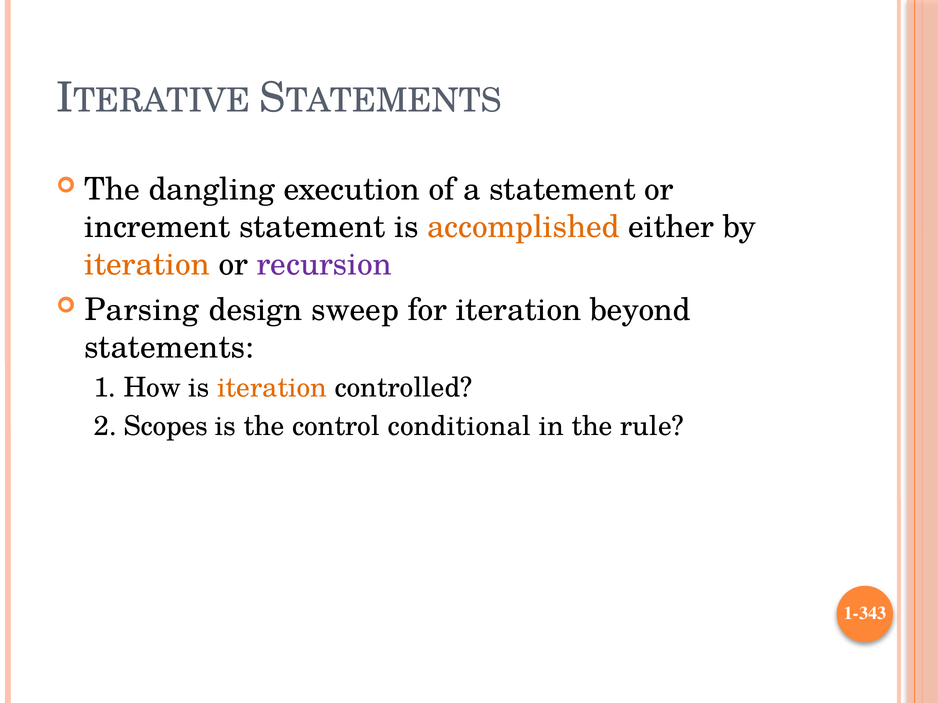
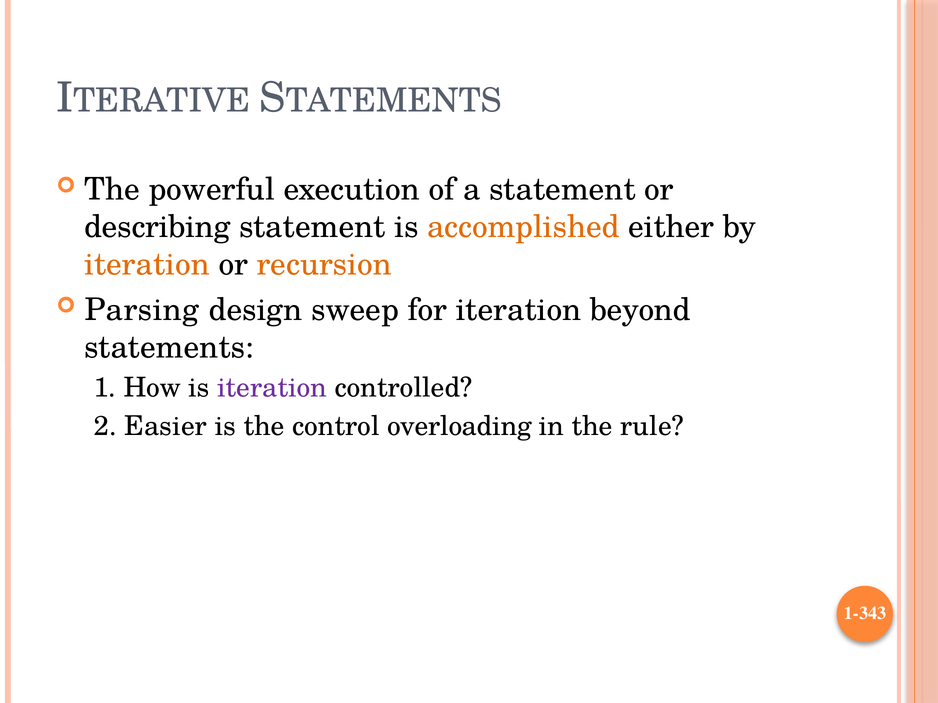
dangling: dangling -> powerful
increment: increment -> describing
recursion colour: purple -> orange
iteration at (272, 388) colour: orange -> purple
Scopes: Scopes -> Easier
conditional: conditional -> overloading
